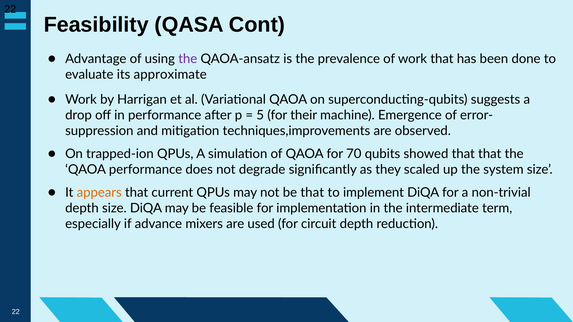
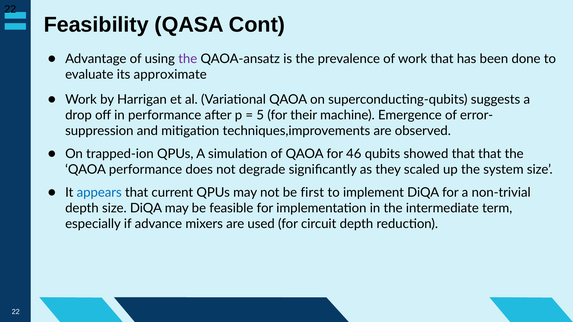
70: 70 -> 46
appears colour: orange -> blue
be that: that -> first
